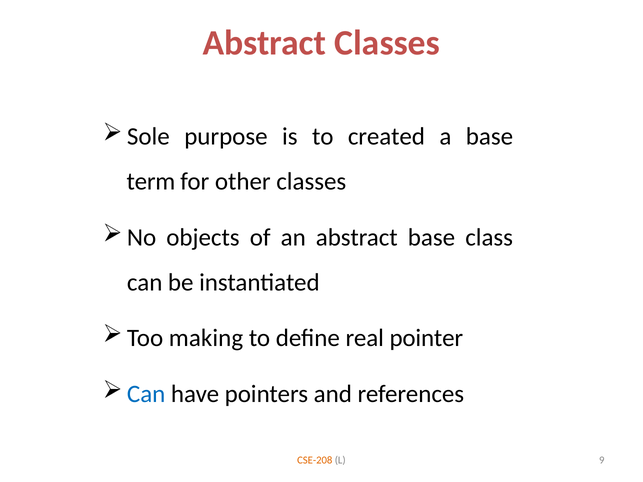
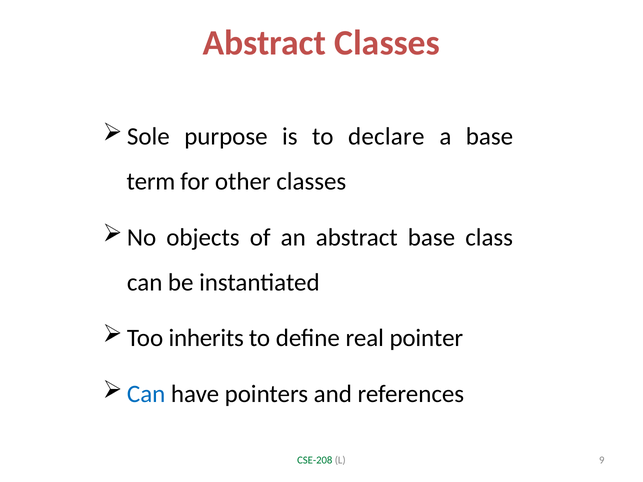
created: created -> declare
making: making -> inherits
CSE-208 colour: orange -> green
